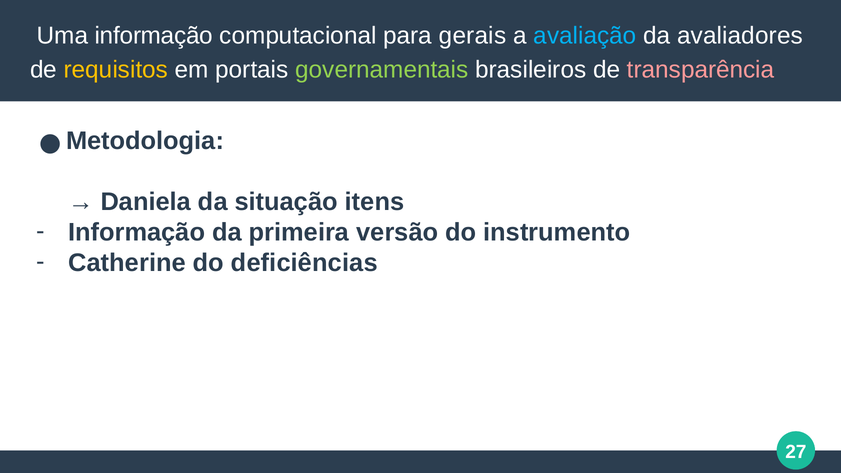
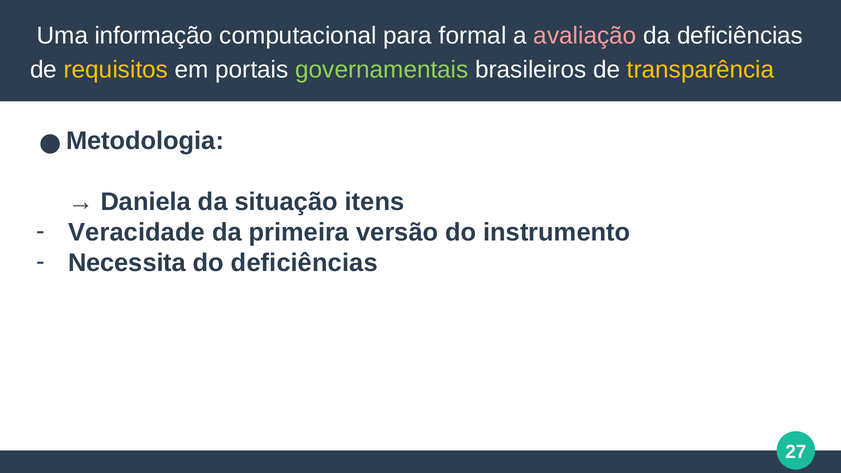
gerais: gerais -> formal
avaliação colour: light blue -> pink
da avaliadores: avaliadores -> deficiências
transparência colour: pink -> yellow
Informação at (137, 232): Informação -> Veracidade
Catherine: Catherine -> Necessita
